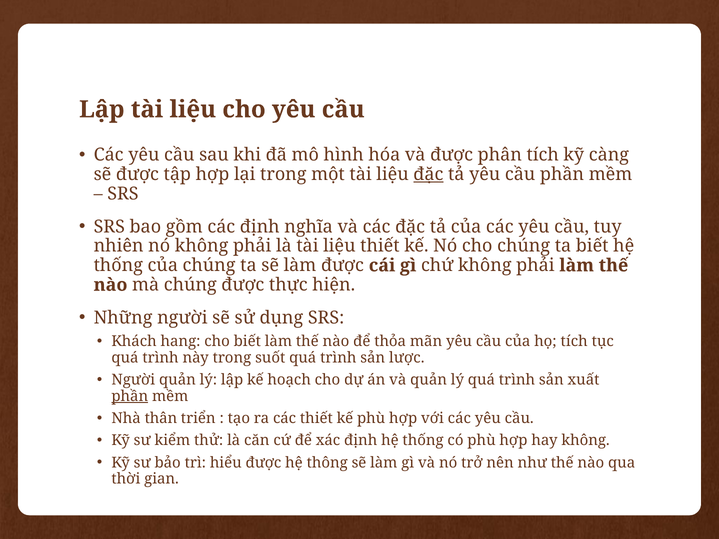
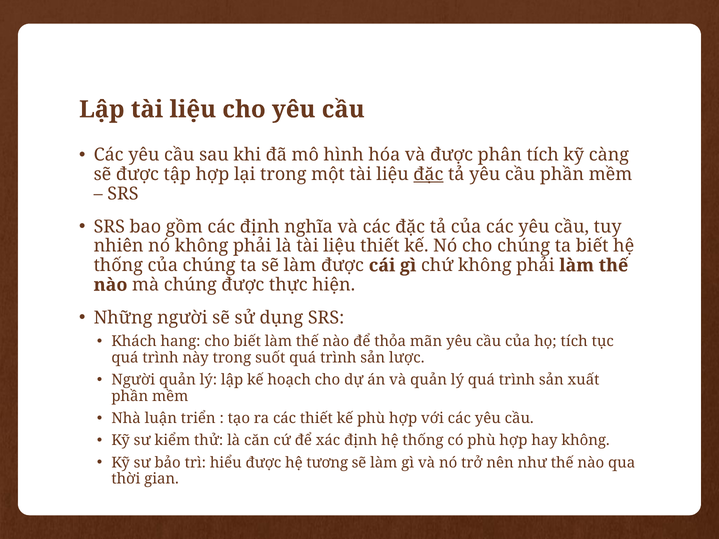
phần at (130, 396) underline: present -> none
thân: thân -> luận
thông: thông -> tương
